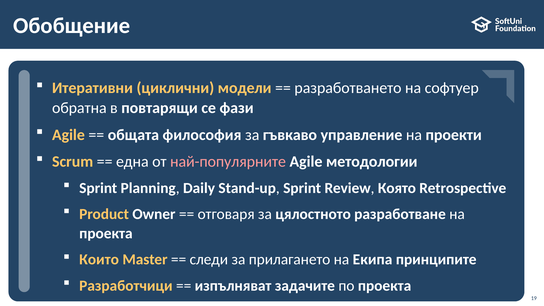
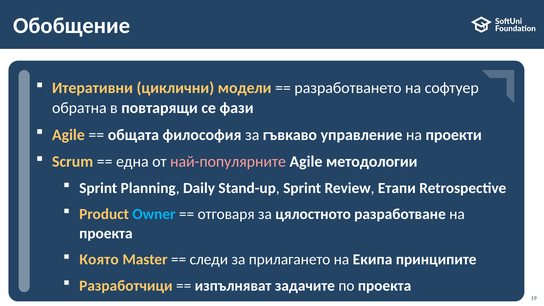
Която: Която -> Етапи
Owner colour: white -> light blue
Които: Които -> Която
